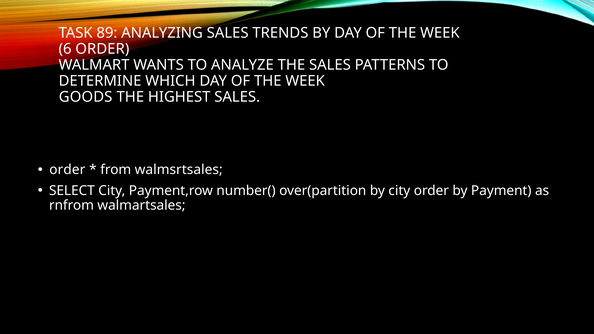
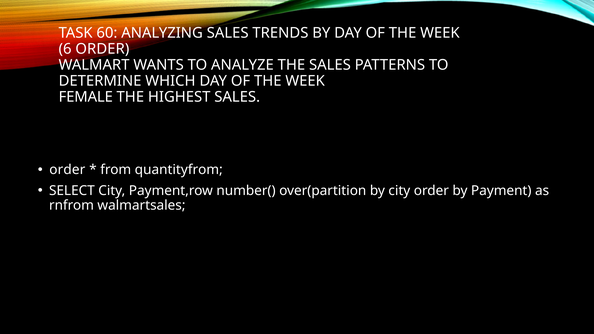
89: 89 -> 60
GOODS: GOODS -> FEMALE
walmsrtsales: walmsrtsales -> quantityfrom
